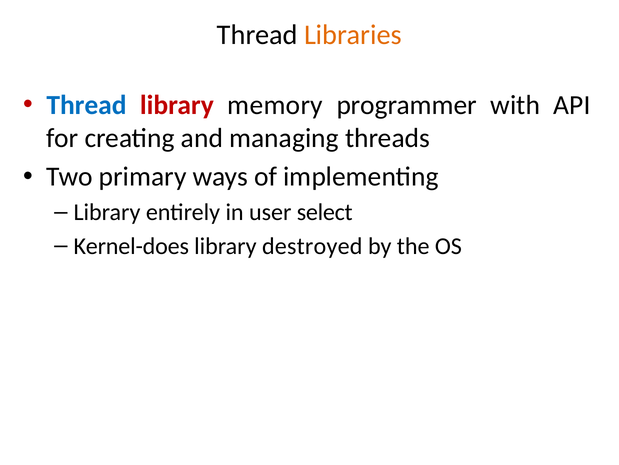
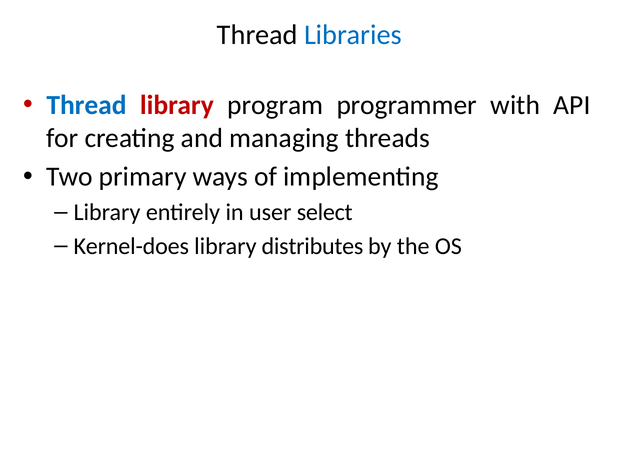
Libraries colour: orange -> blue
memory: memory -> program
destroyed: destroyed -> distributes
